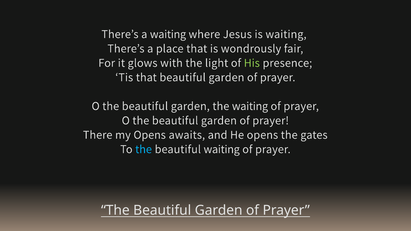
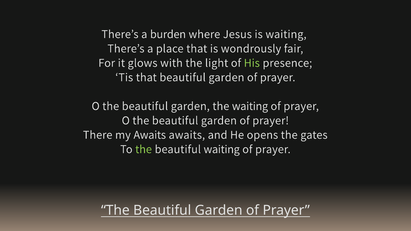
a waiting: waiting -> burden
my Opens: Opens -> Awaits
the at (144, 149) colour: light blue -> light green
